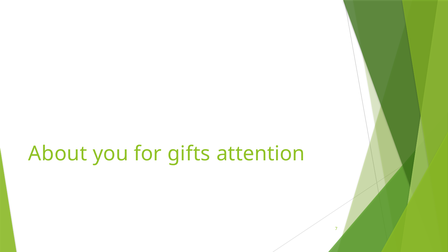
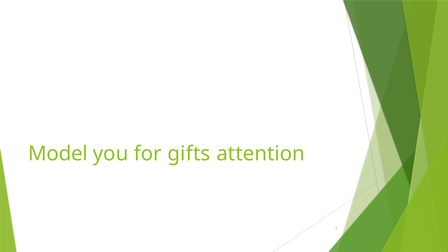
About: About -> Model
